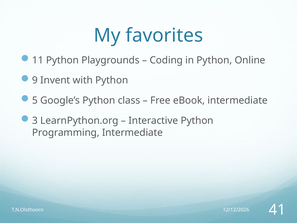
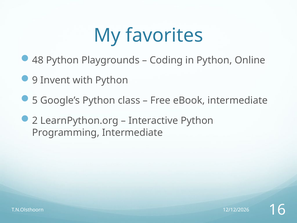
11: 11 -> 48
3: 3 -> 2
41: 41 -> 16
